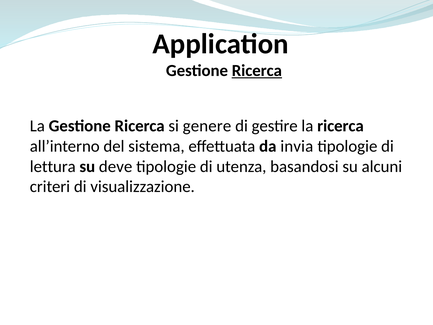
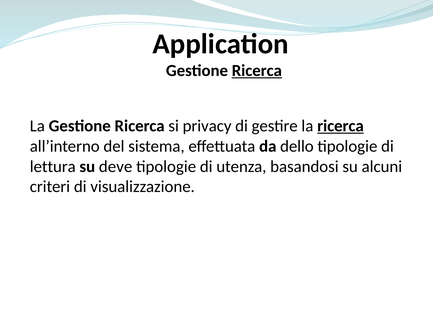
genere: genere -> privacy
ricerca at (340, 126) underline: none -> present
invia: invia -> dello
